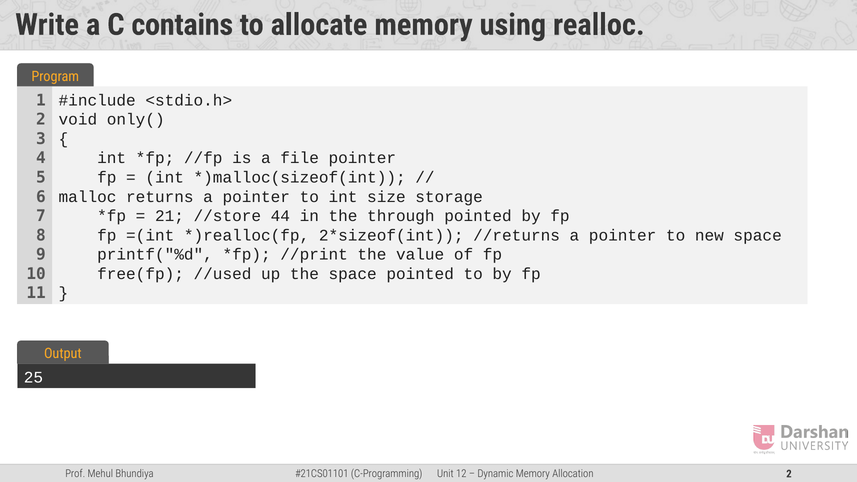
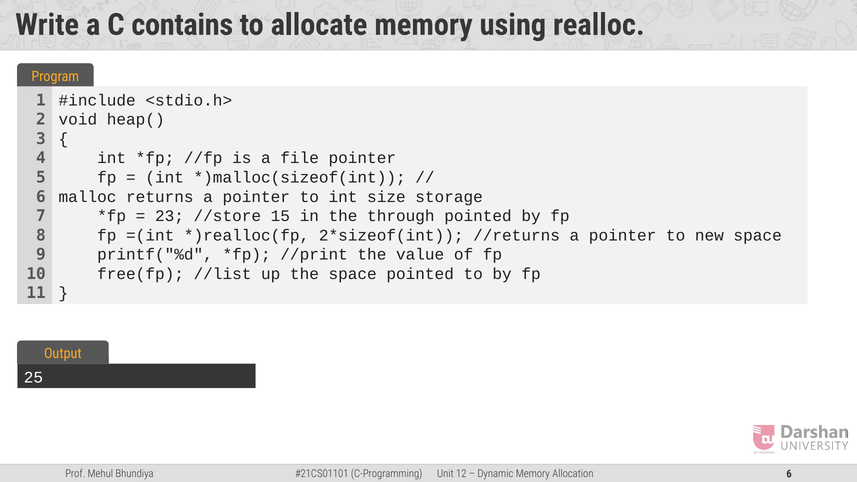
only(: only( -> heap(
21: 21 -> 23
44: 44 -> 15
//used: //used -> //list
2 at (789, 474): 2 -> 6
